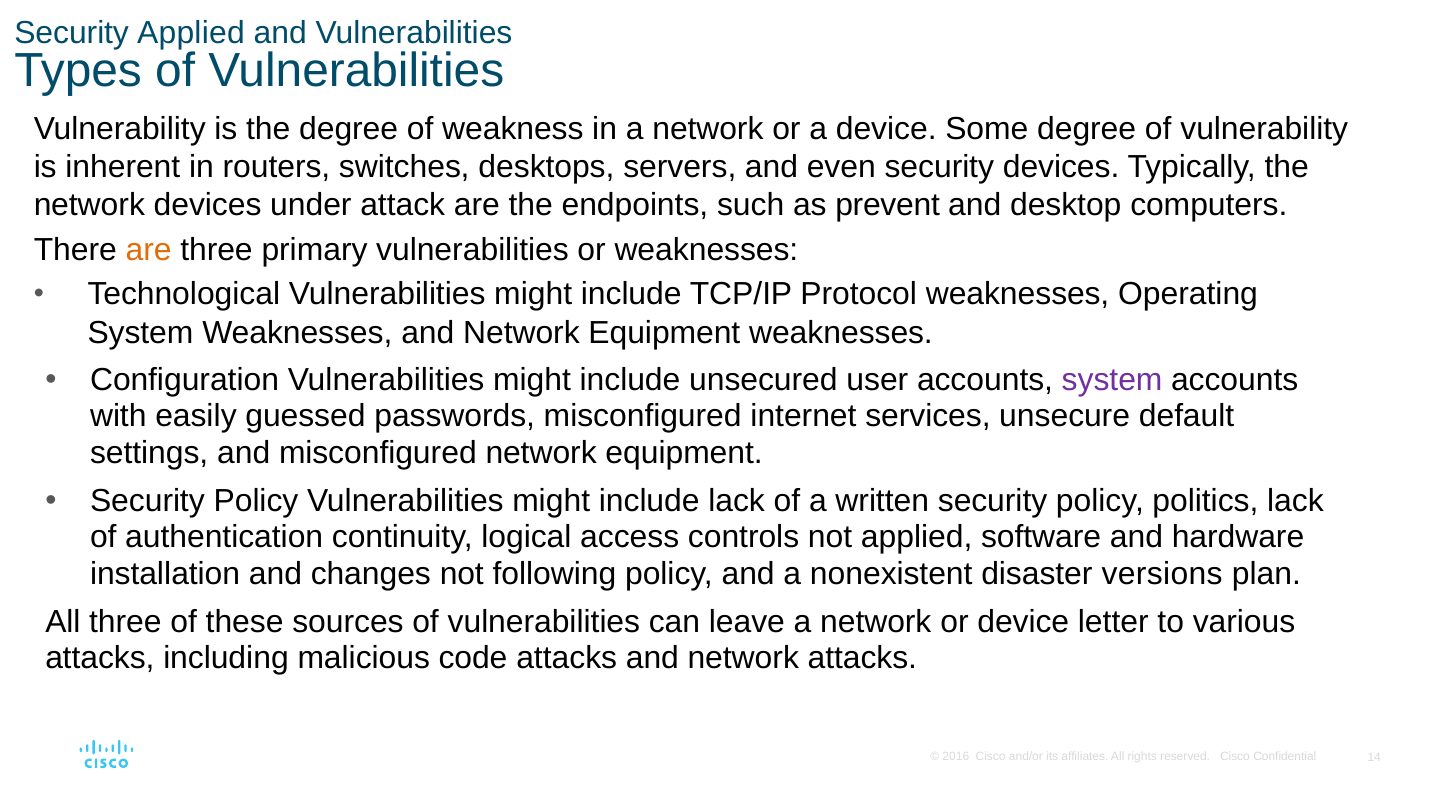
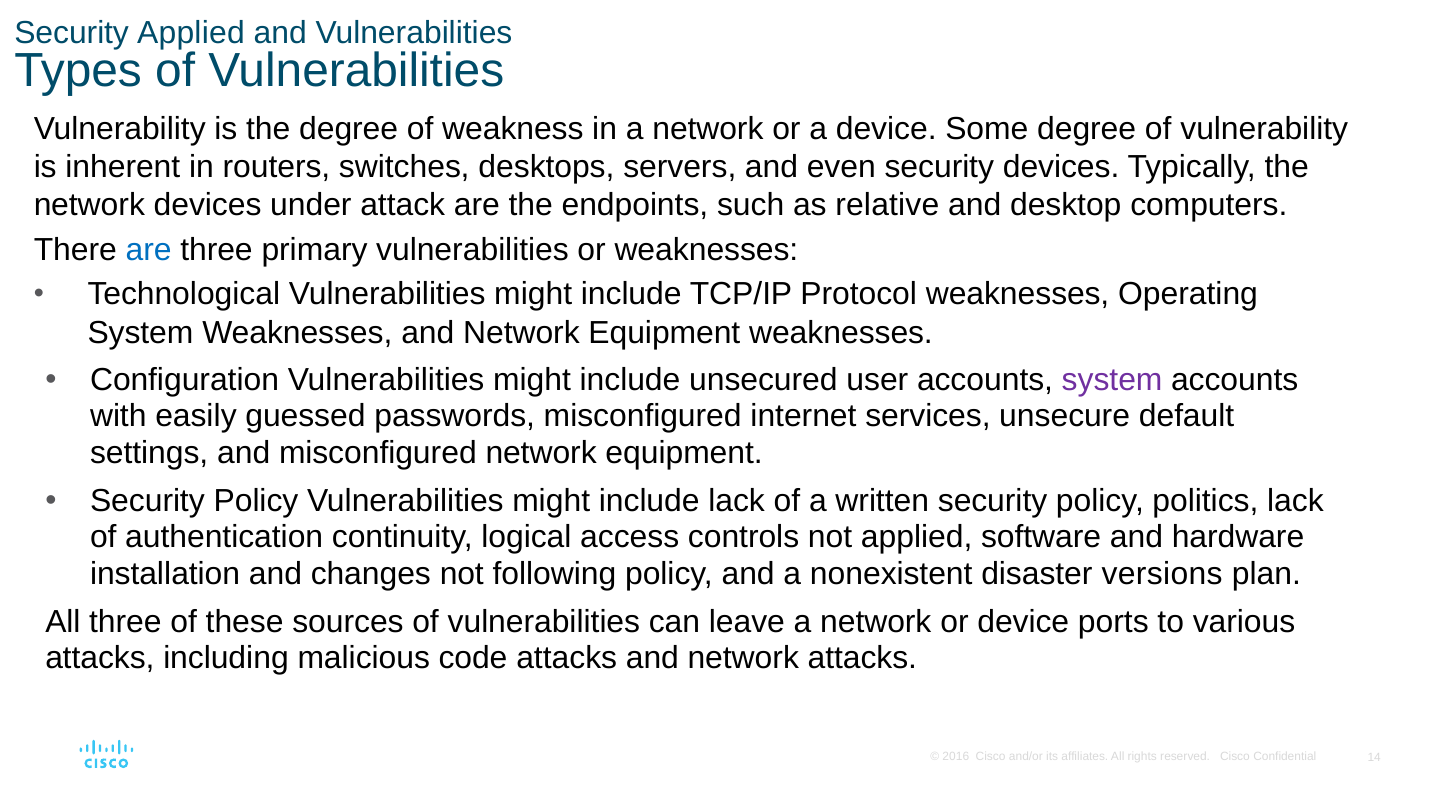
prevent: prevent -> relative
are at (149, 250) colour: orange -> blue
letter: letter -> ports
